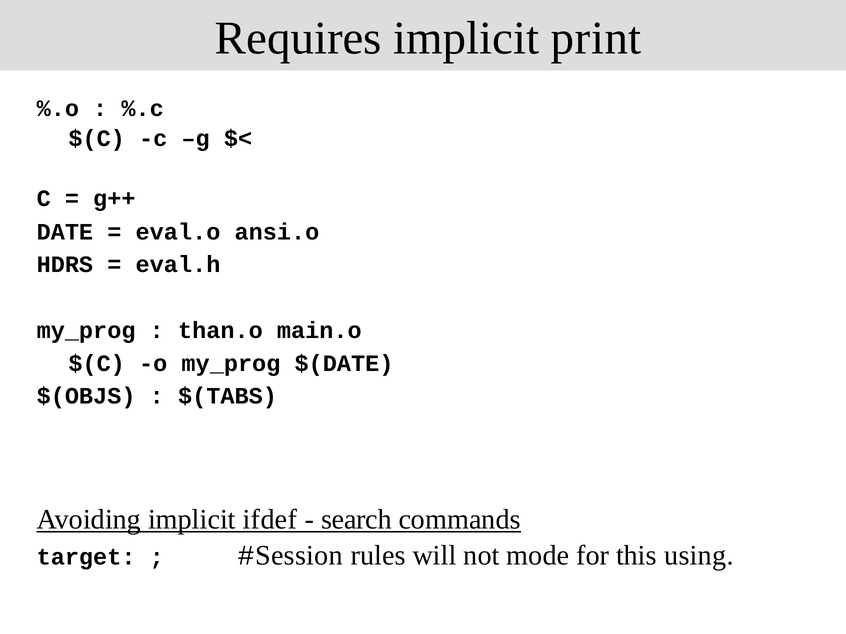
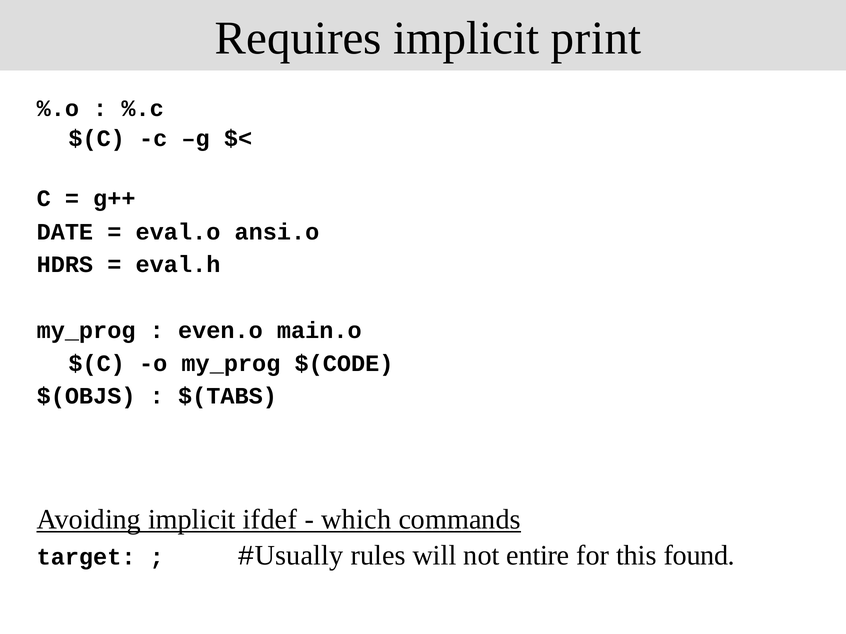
than.o: than.o -> even.o
$(DATE: $(DATE -> $(CODE
search: search -> which
Session: Session -> Usually
mode: mode -> entire
using: using -> found
